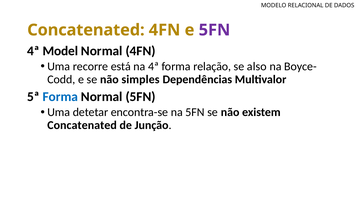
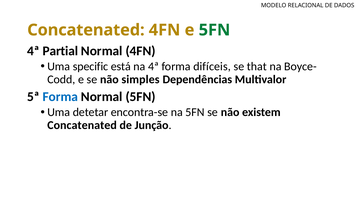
5FN at (214, 30) colour: purple -> green
Model: Model -> Partial
recorre: recorre -> specific
relação: relação -> difíceis
also: also -> that
